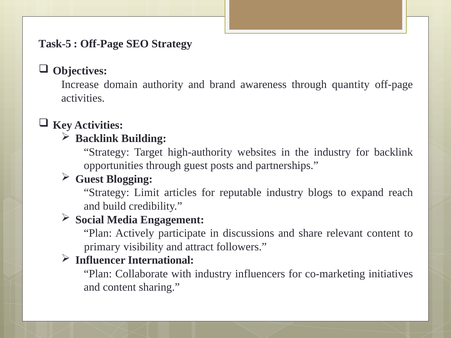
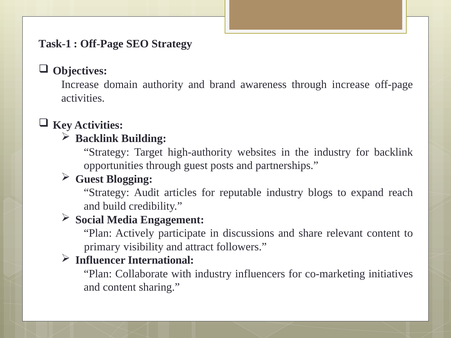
Task-5: Task-5 -> Task-1
through quantity: quantity -> increase
Limit: Limit -> Audit
